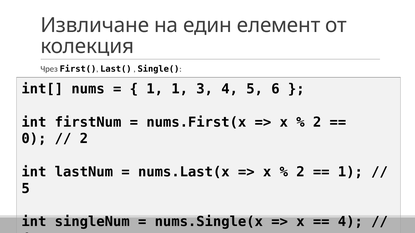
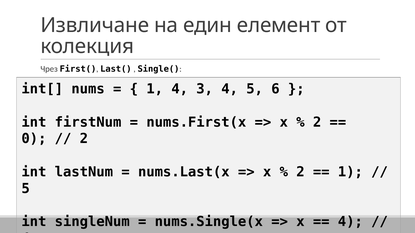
1 1: 1 -> 4
